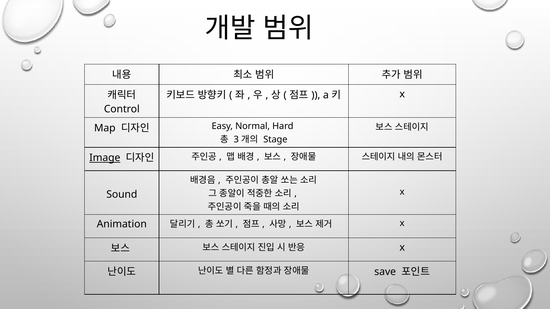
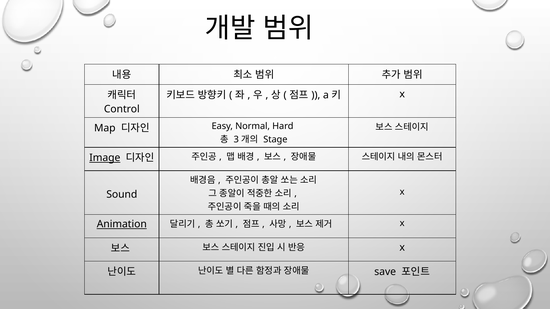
Animation underline: none -> present
